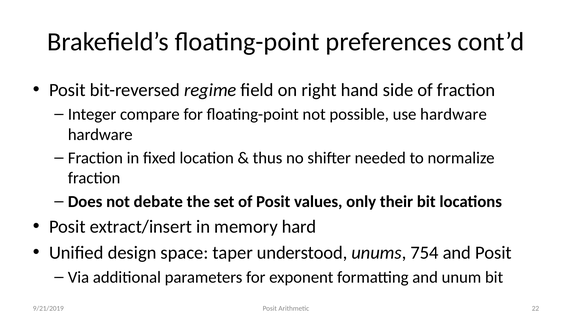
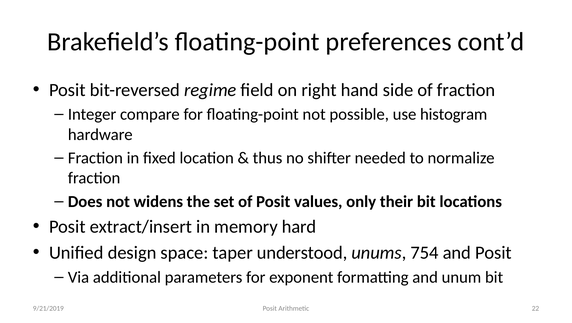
use hardware: hardware -> histogram
debate: debate -> widens
